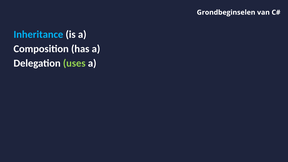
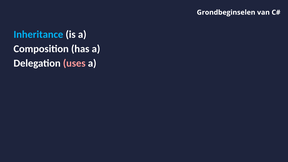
uses colour: light green -> pink
